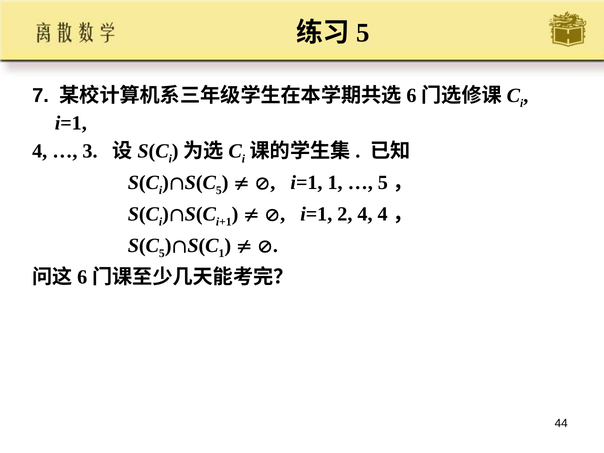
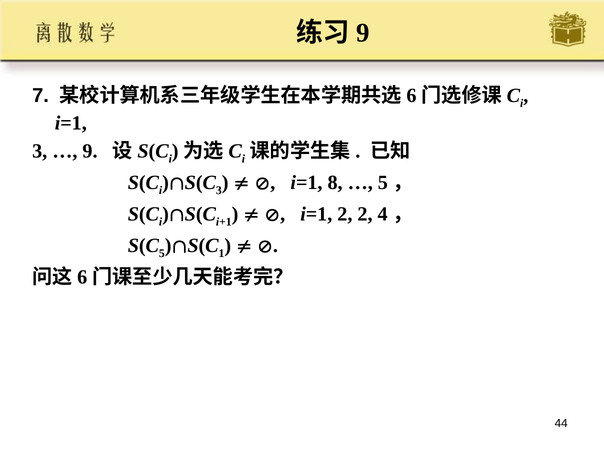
5 at (363, 33): 5 -> 9
4 at (40, 151): 4 -> 3
3 at (90, 151): 3 -> 9
5 at (219, 191): 5 -> 3
i=1 1: 1 -> 8
2 4: 4 -> 2
